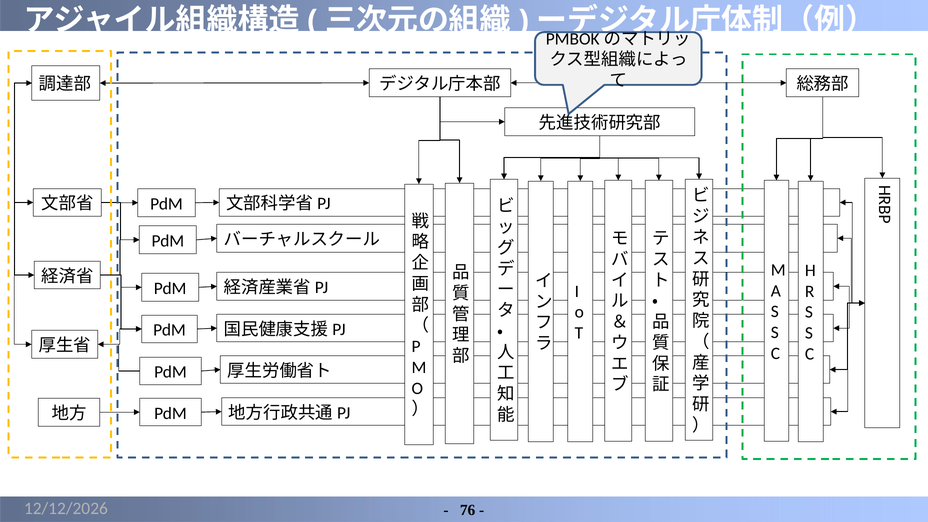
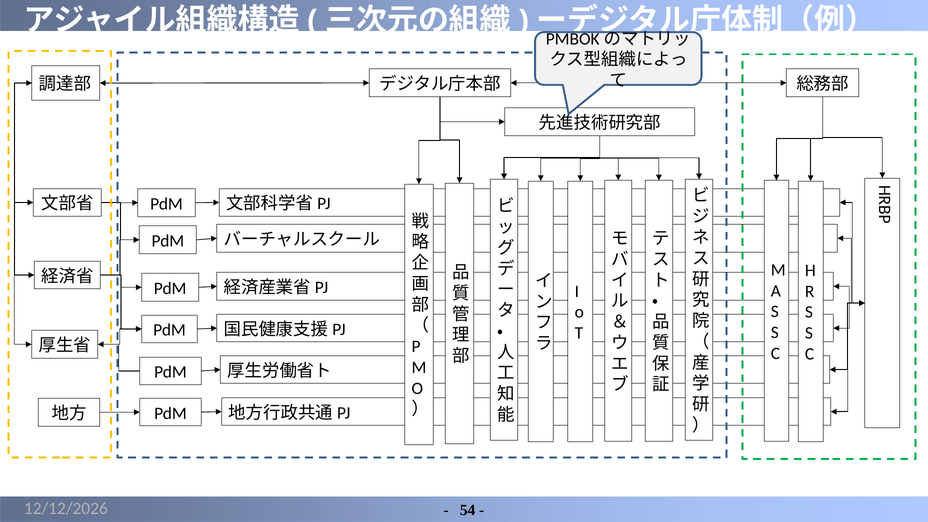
76: 76 -> 54
